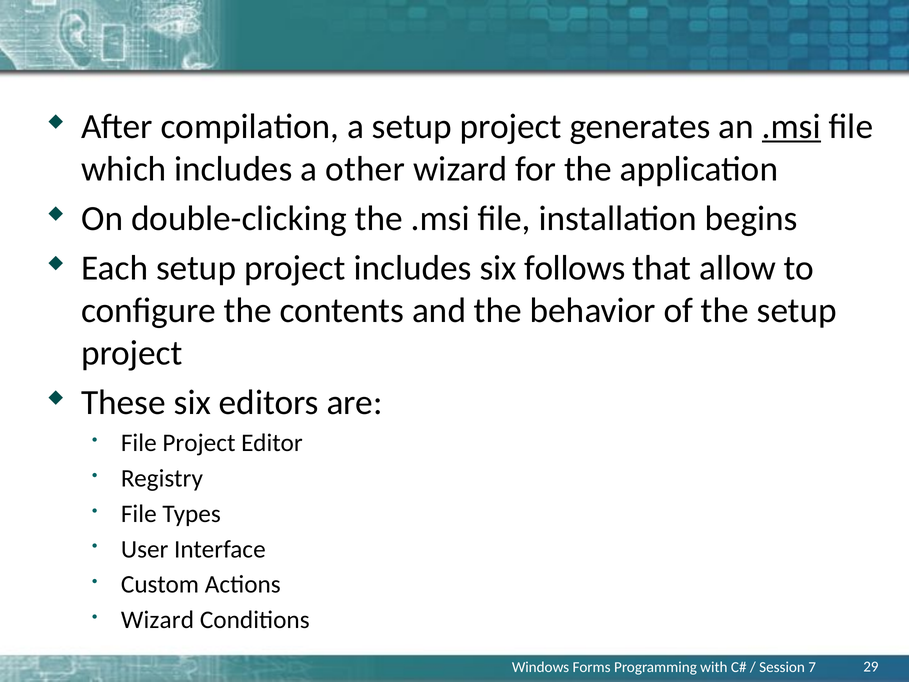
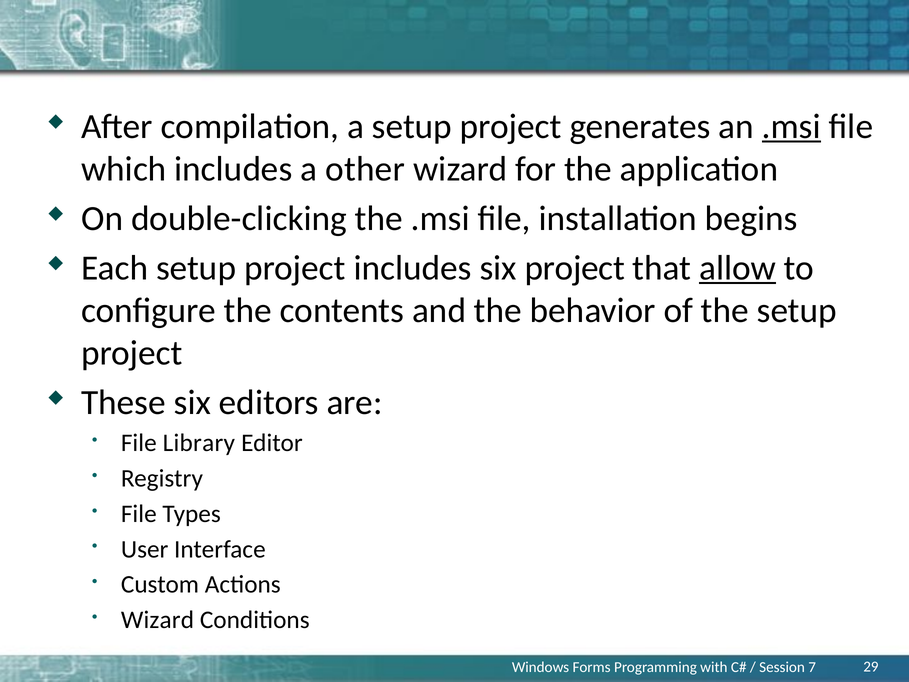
six follows: follows -> project
allow underline: none -> present
File Project: Project -> Library
